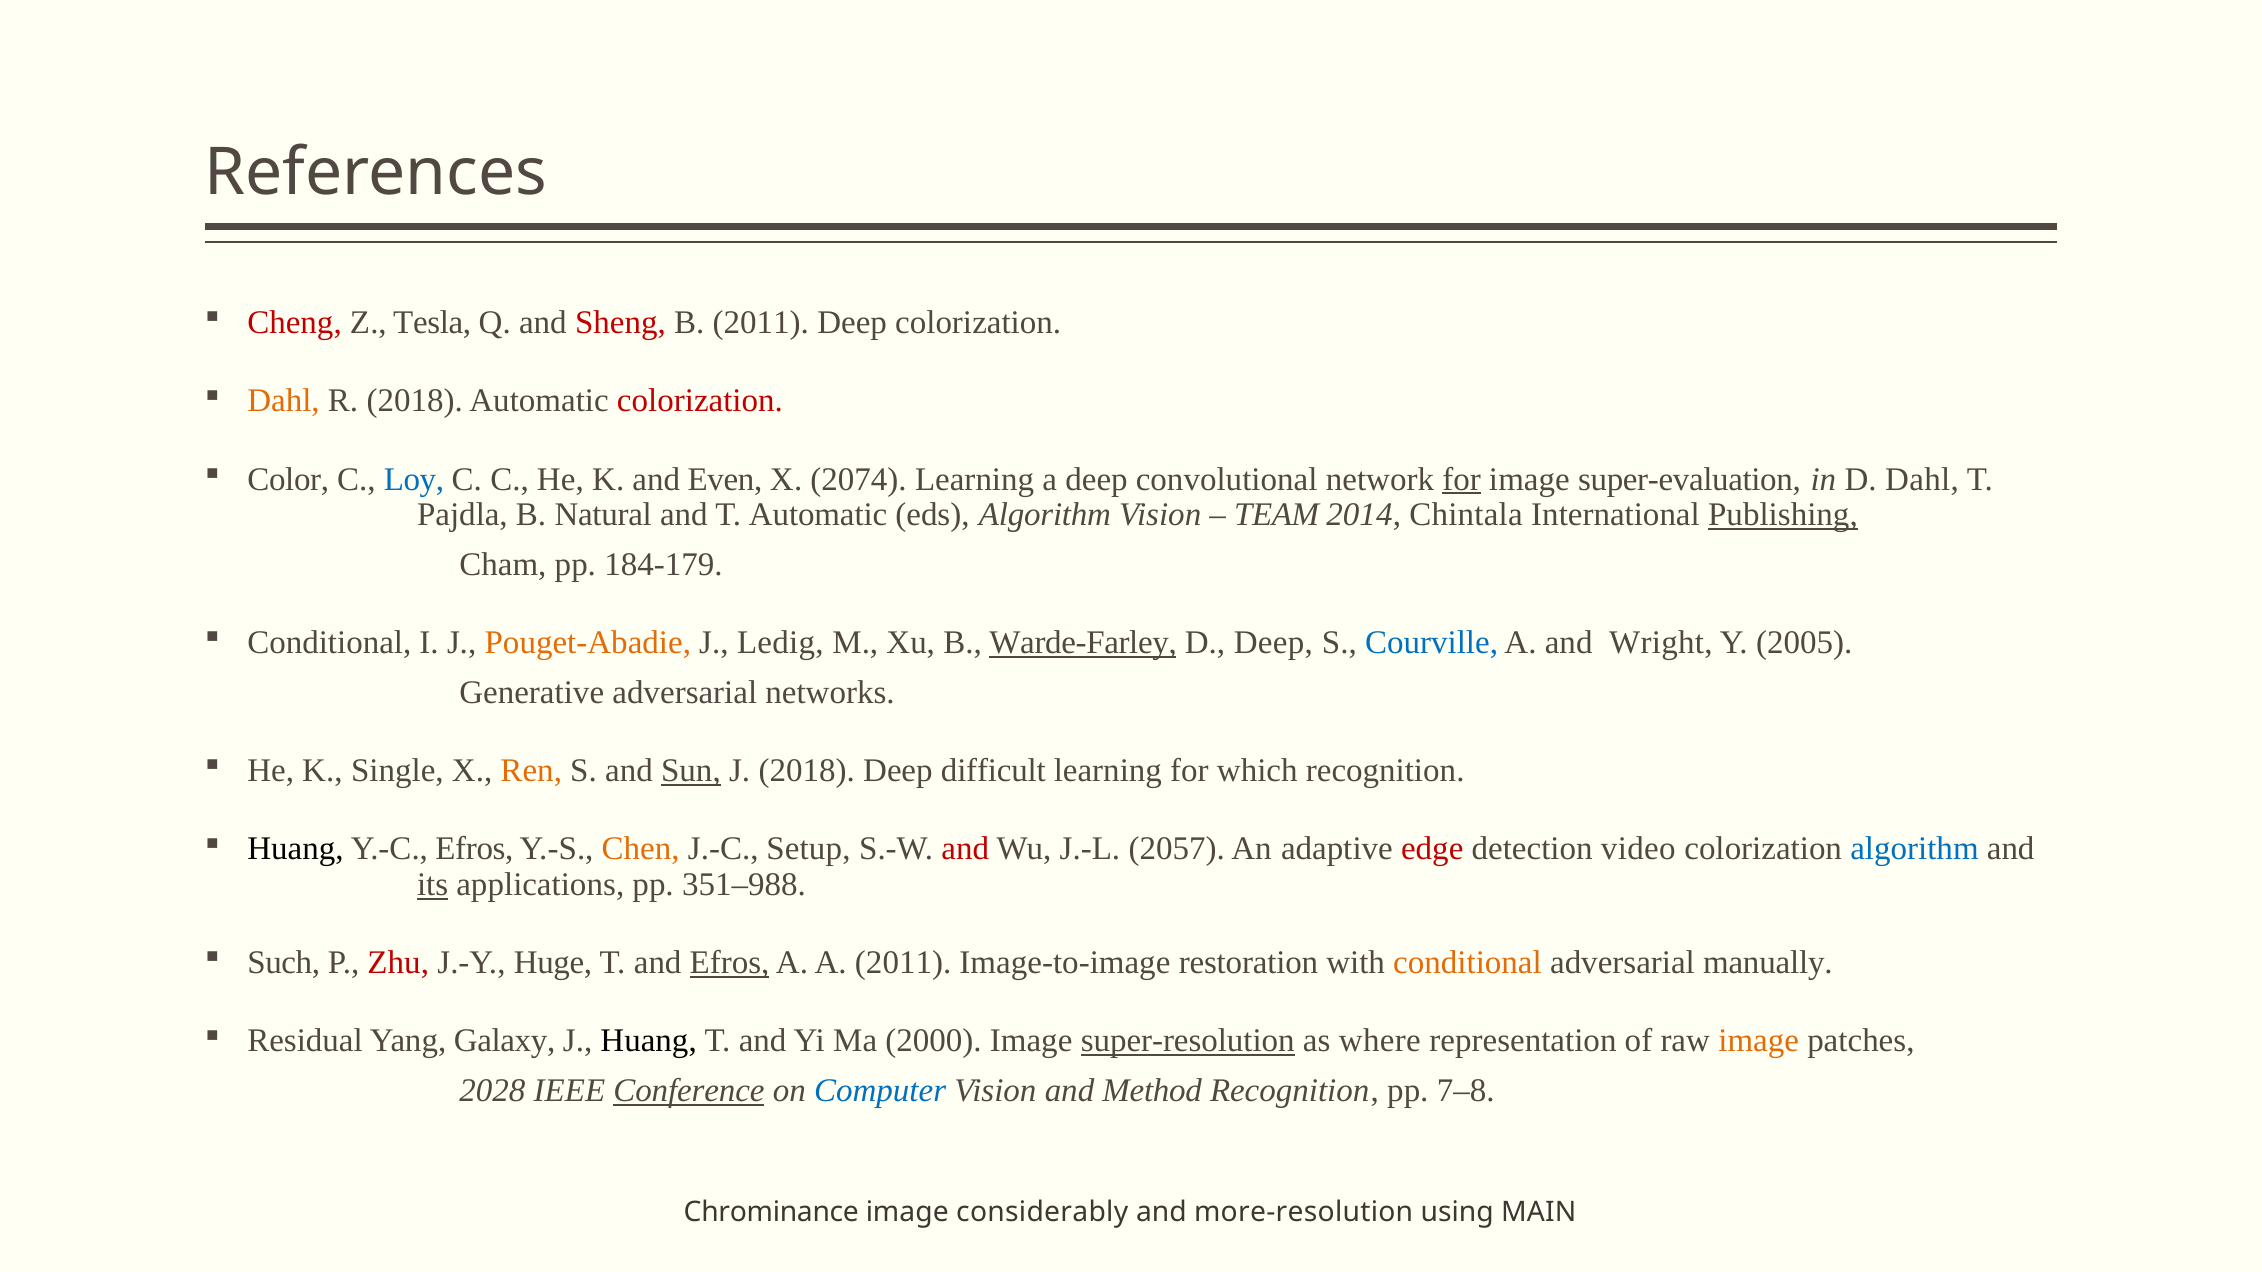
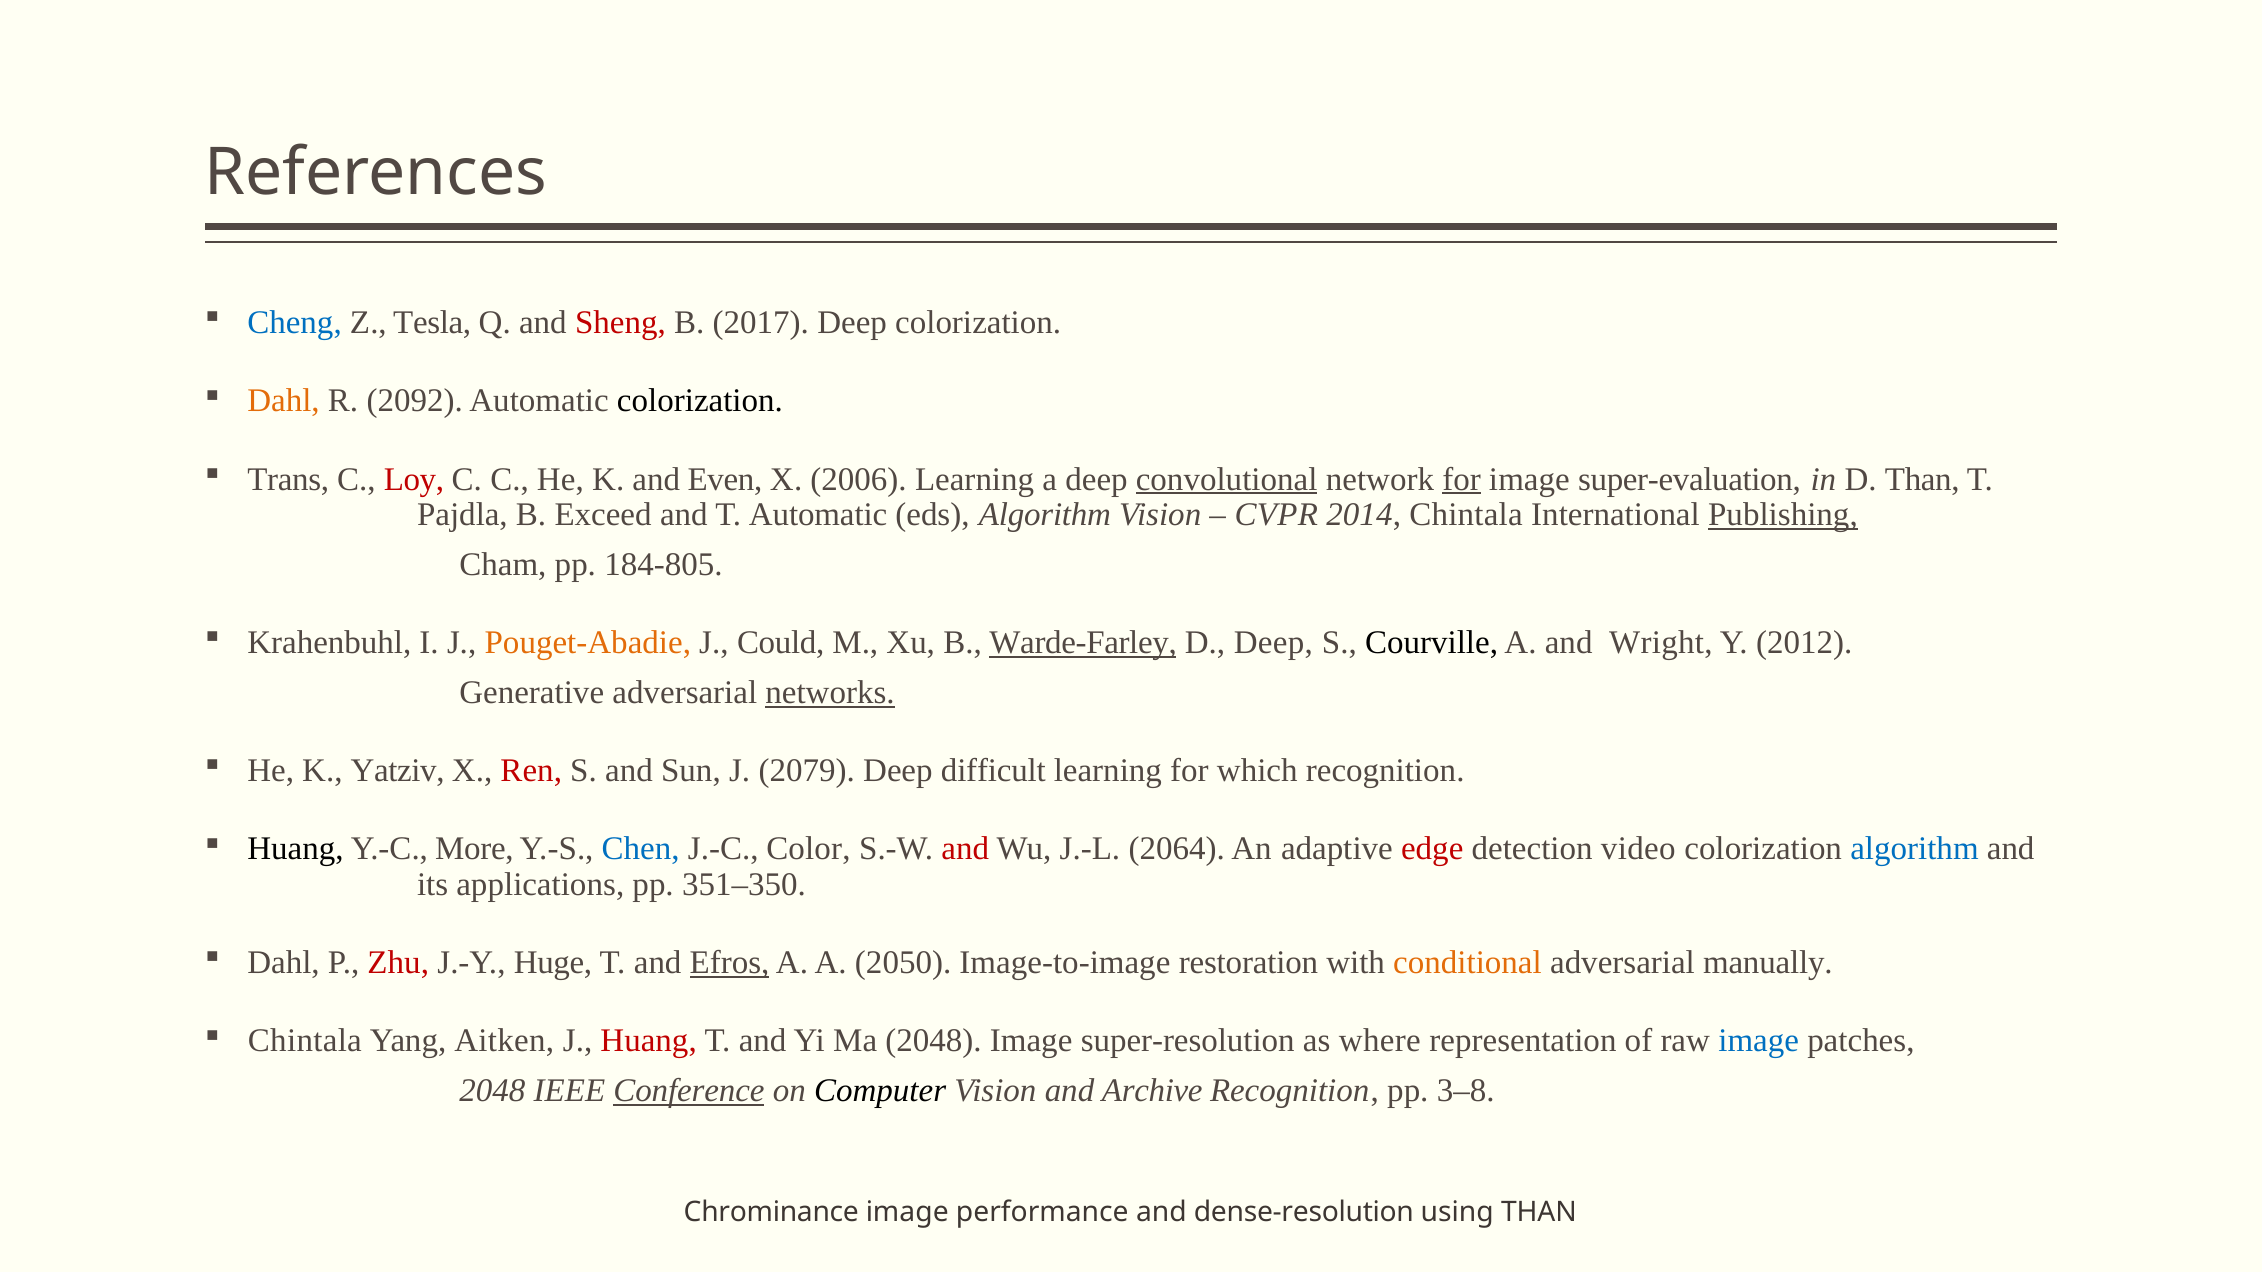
Cheng colour: red -> blue
B 2011: 2011 -> 2017
R 2018: 2018 -> 2092
colorization at (700, 401) colour: red -> black
Color: Color -> Trans
Loy colour: blue -> red
2074: 2074 -> 2006
convolutional underline: none -> present
D Dahl: Dahl -> Than
Natural: Natural -> Exceed
TEAM: TEAM -> CVPR
184-179: 184-179 -> 184-805
Conditional at (329, 643): Conditional -> Krahenbuhl
Ledig: Ledig -> Could
Courville colour: blue -> black
2005: 2005 -> 2012
networks underline: none -> present
Single: Single -> Yatziv
Ren colour: orange -> red
Sun underline: present -> none
J 2018: 2018 -> 2079
Y.-C Efros: Efros -> More
Chen colour: orange -> blue
Setup: Setup -> Color
2057: 2057 -> 2064
its underline: present -> none
351–988: 351–988 -> 351–350
Such at (284, 963): Such -> Dahl
A 2011: 2011 -> 2050
Residual at (305, 1041): Residual -> Chintala
Galaxy: Galaxy -> Aitken
Huang at (649, 1041) colour: black -> red
Ma 2000: 2000 -> 2048
super-resolution underline: present -> none
image at (1759, 1041) colour: orange -> blue
2028 at (492, 1091): 2028 -> 2048
Computer colour: blue -> black
Method: Method -> Archive
7–8: 7–8 -> 3–8
considerably: considerably -> performance
more-resolution: more-resolution -> dense-resolution
using MAIN: MAIN -> THAN
